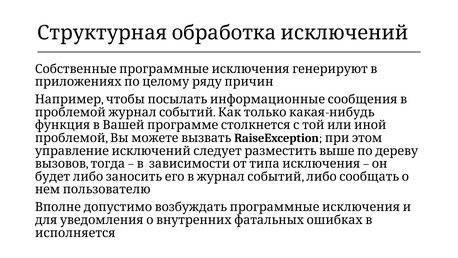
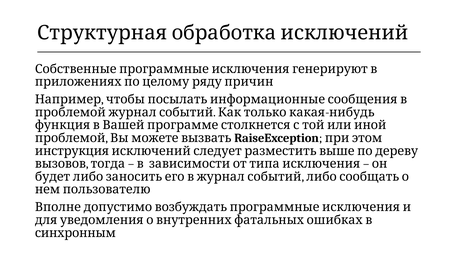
управление: управление -> инструкция
исполняется: исполняется -> синхронным
